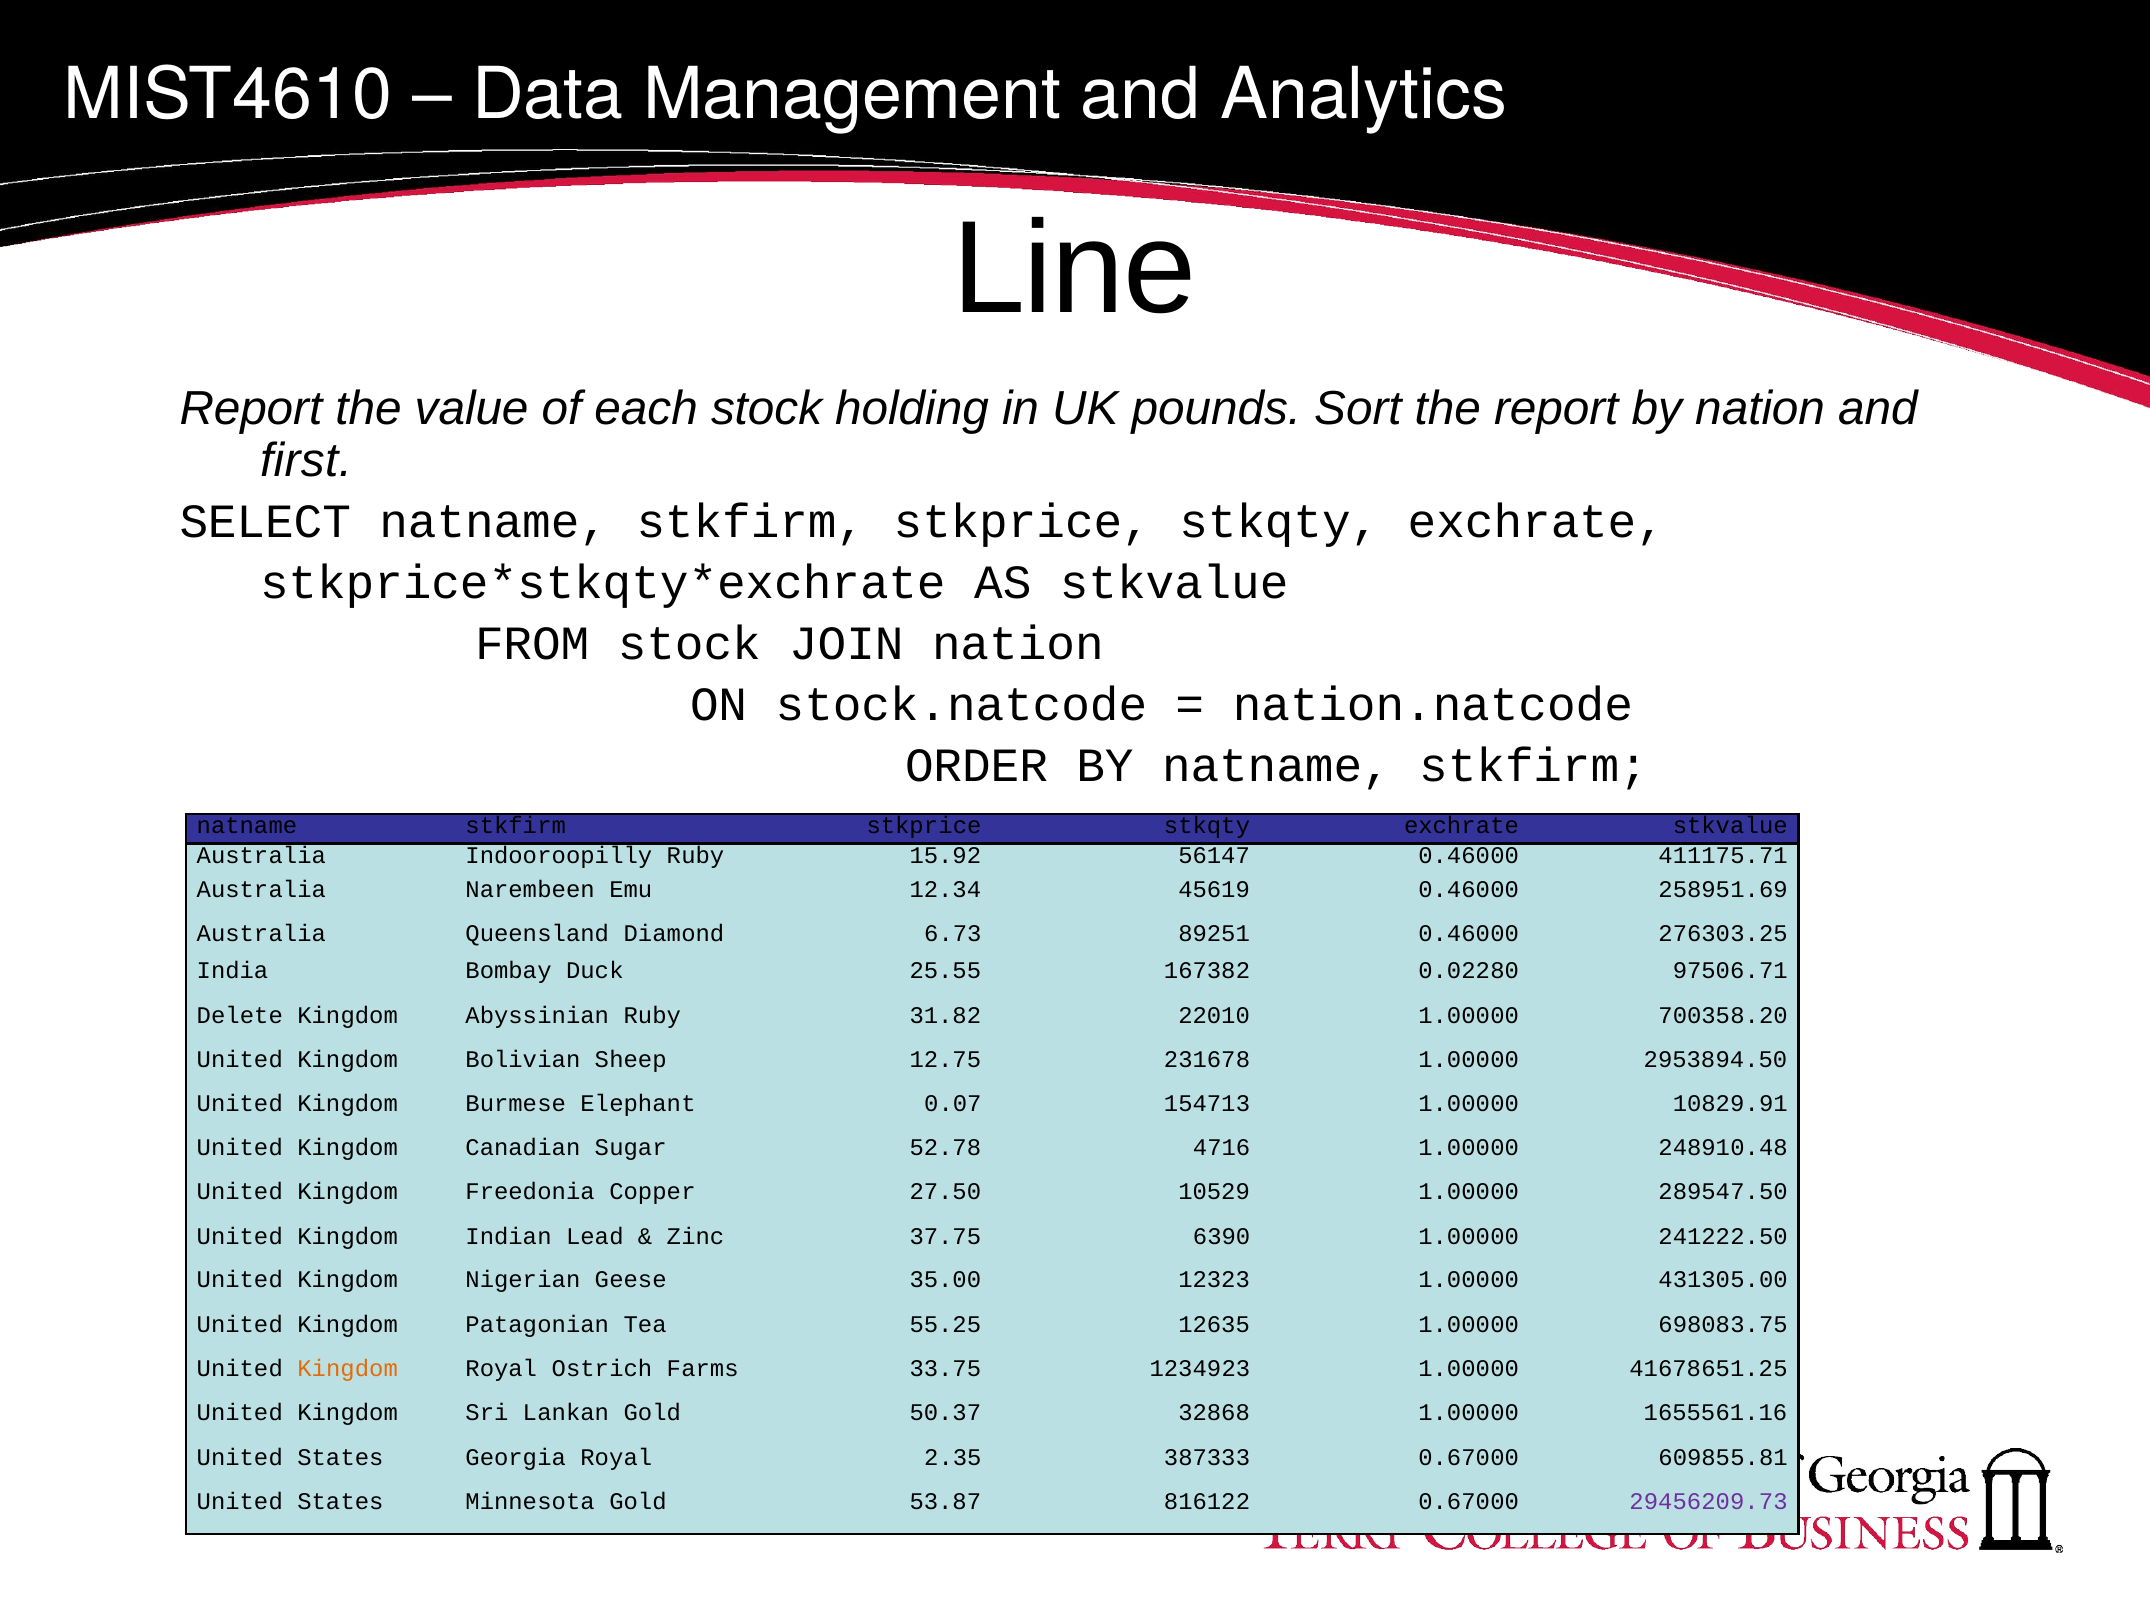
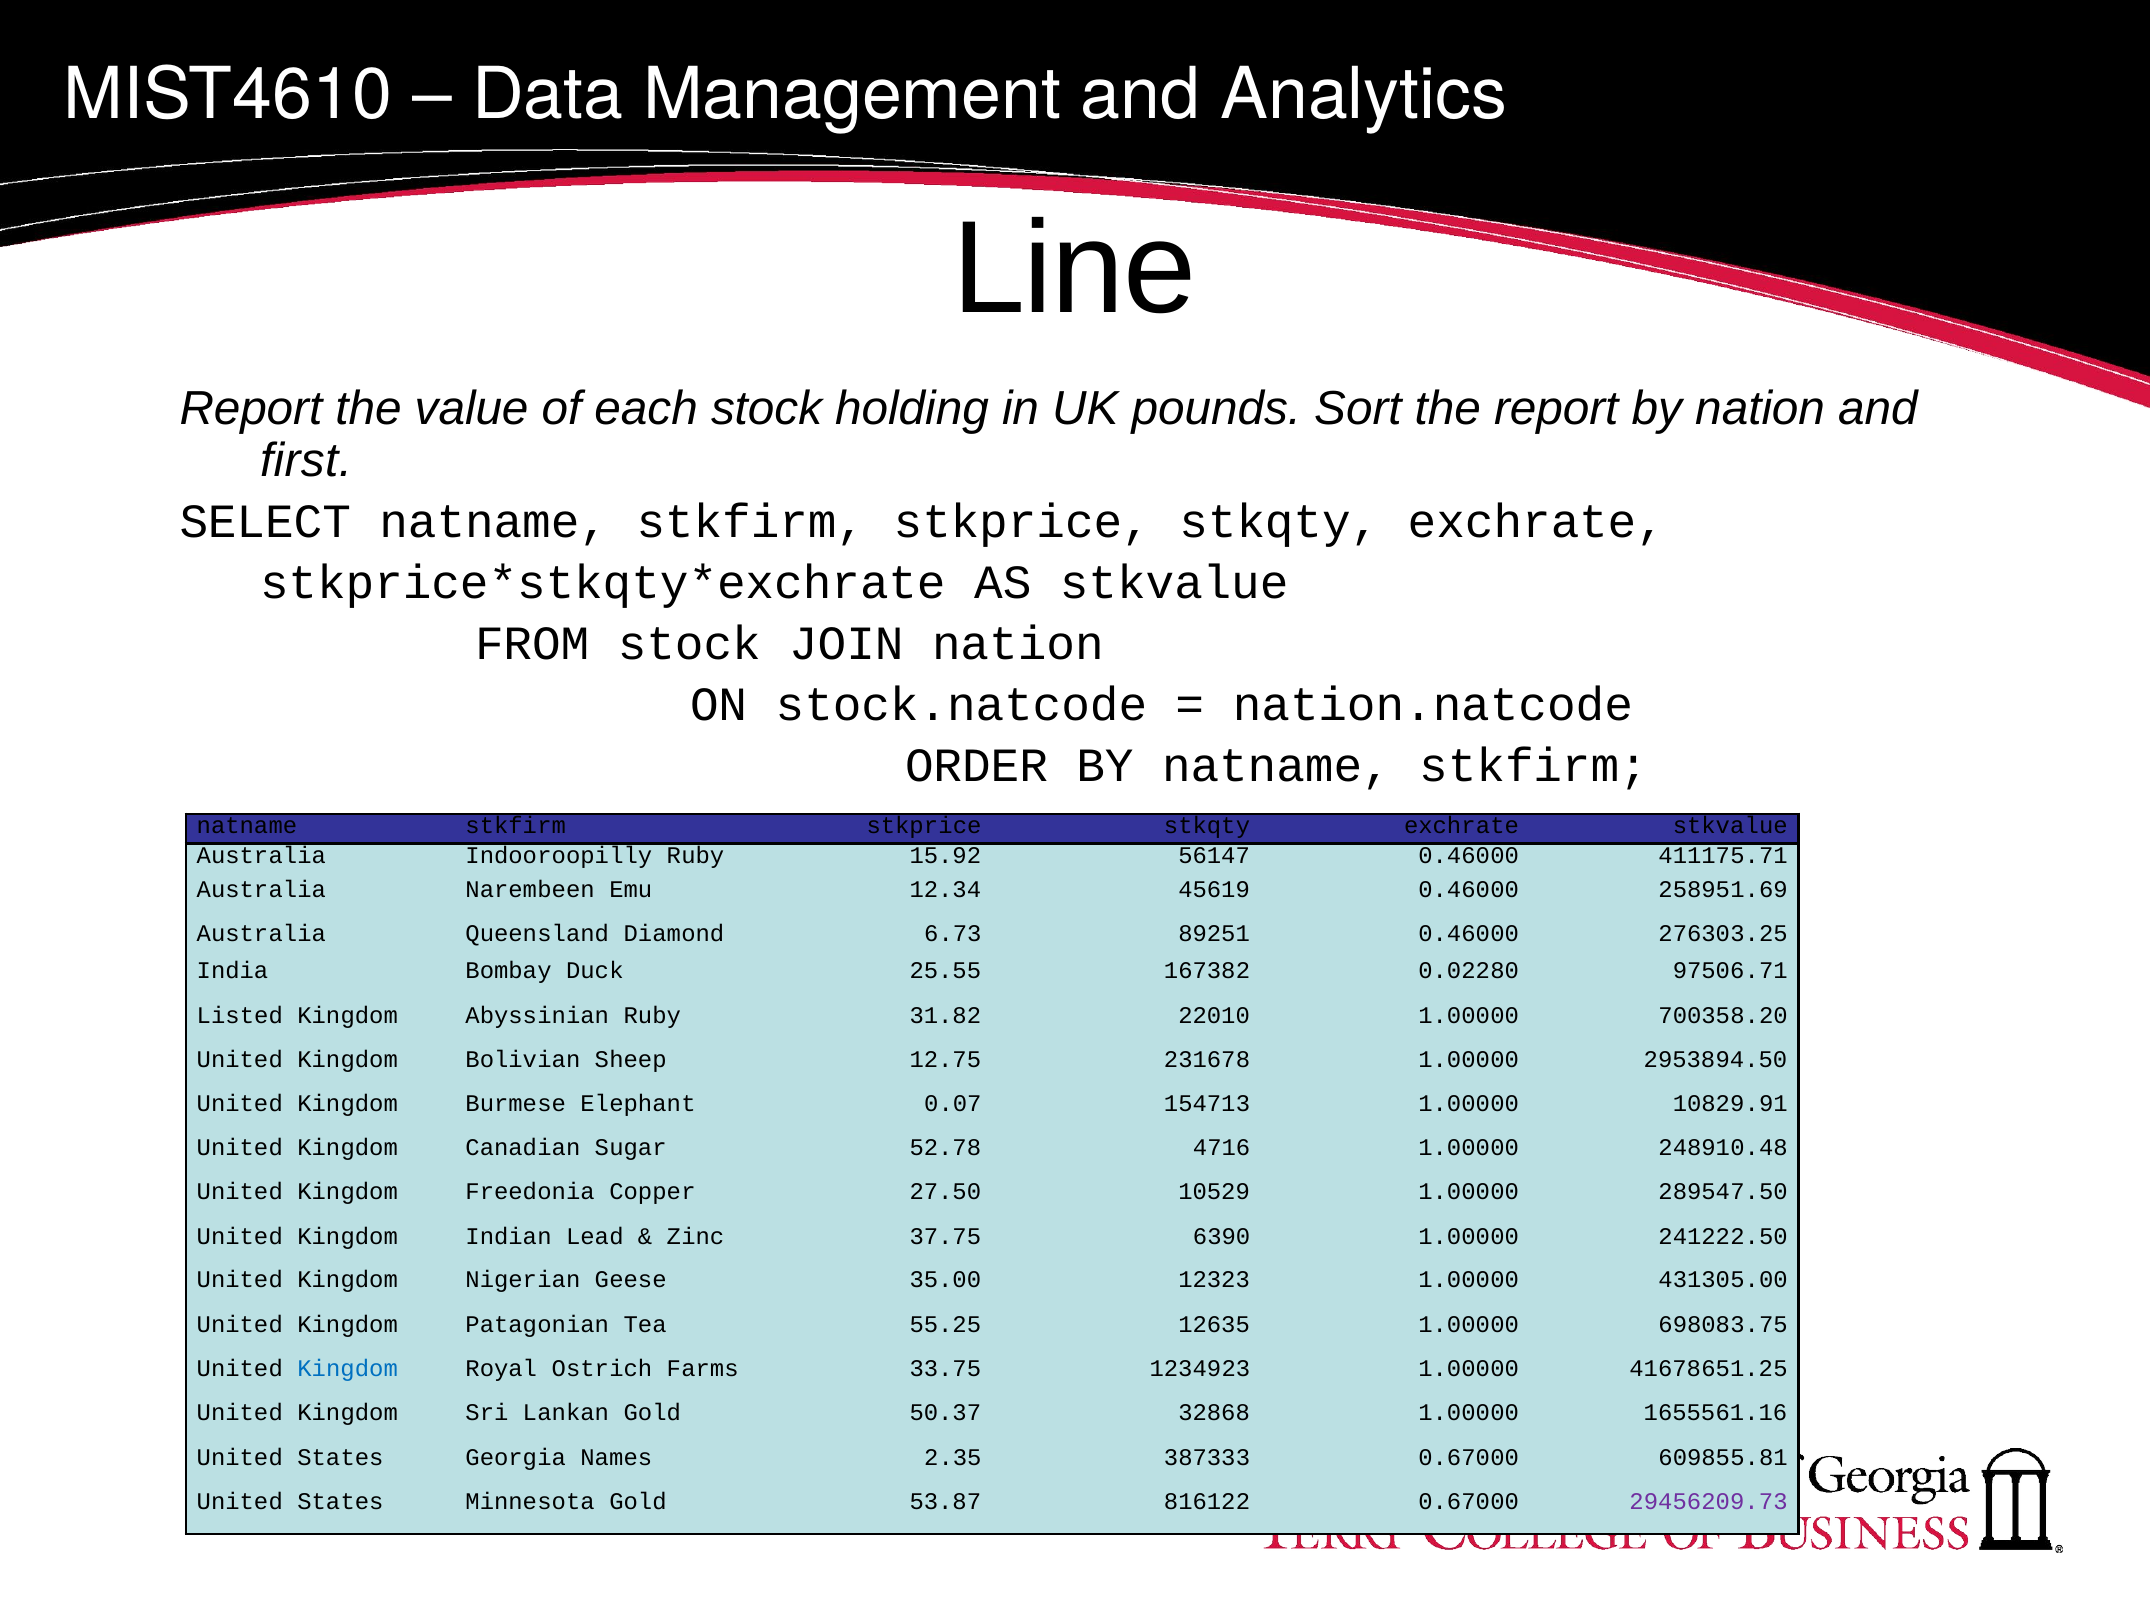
Delete: Delete -> Listed
Kingdom at (348, 1369) colour: orange -> blue
Georgia Royal: Royal -> Names
